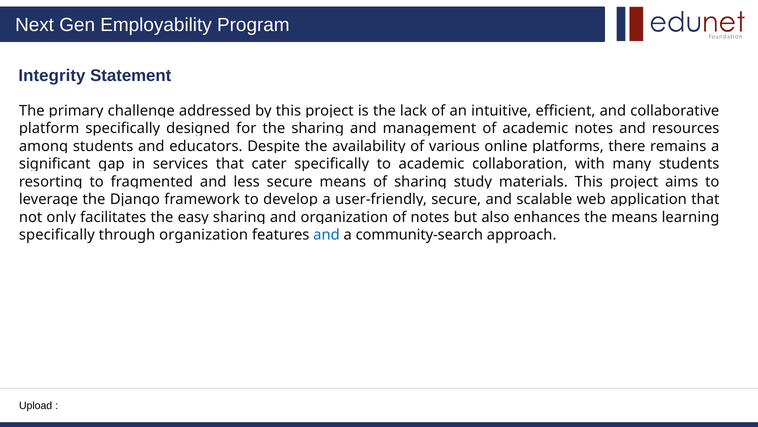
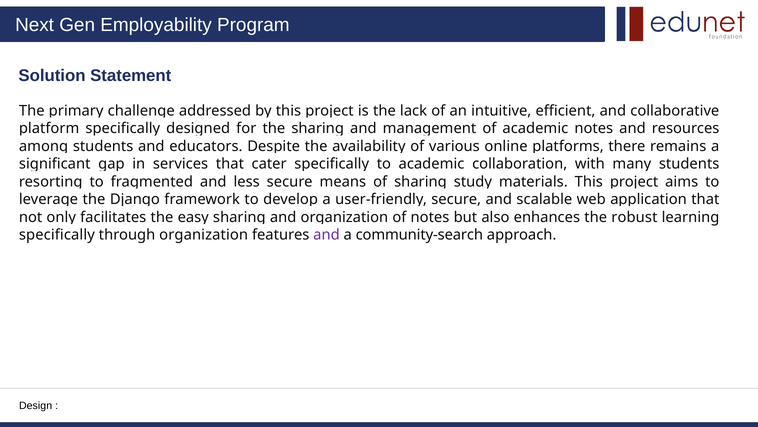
Integrity: Integrity -> Solution
the means: means -> robust
and at (326, 235) colour: blue -> purple
Upload: Upload -> Design
